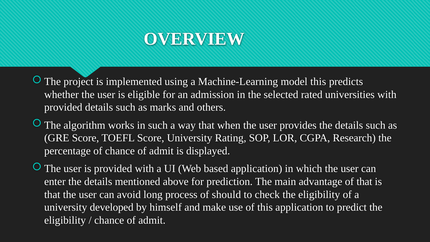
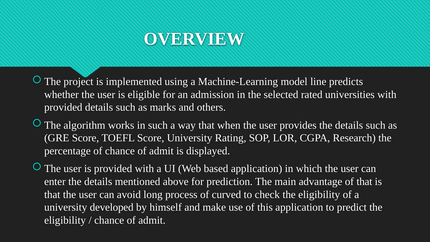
model this: this -> line
should: should -> curved
